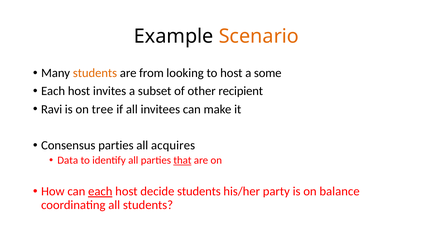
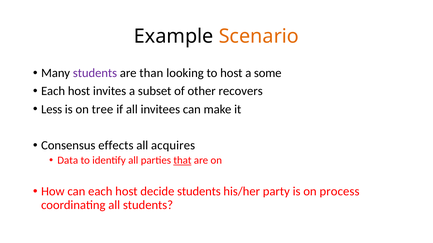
students at (95, 73) colour: orange -> purple
from: from -> than
recipient: recipient -> recovers
Ravi: Ravi -> Less
Consensus parties: parties -> effects
each at (100, 192) underline: present -> none
balance: balance -> process
